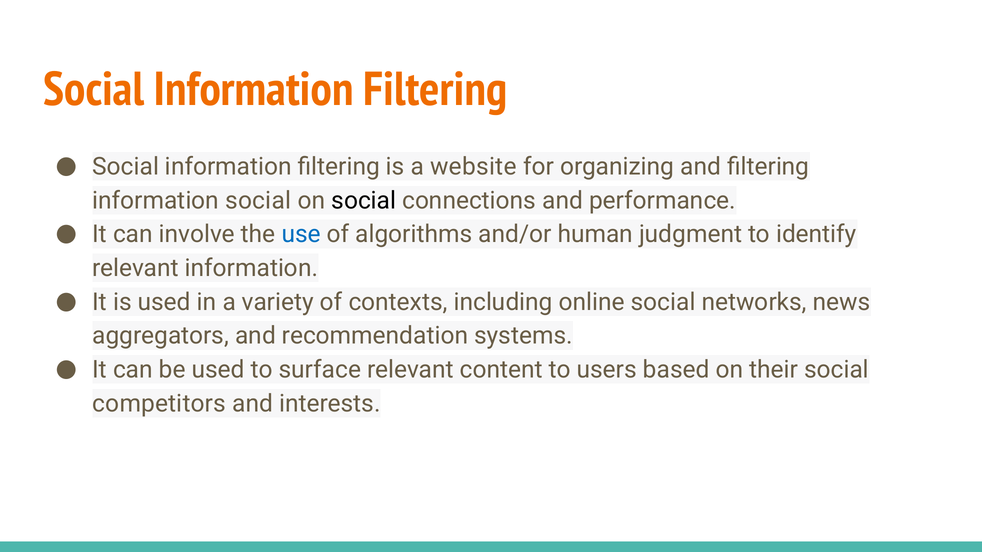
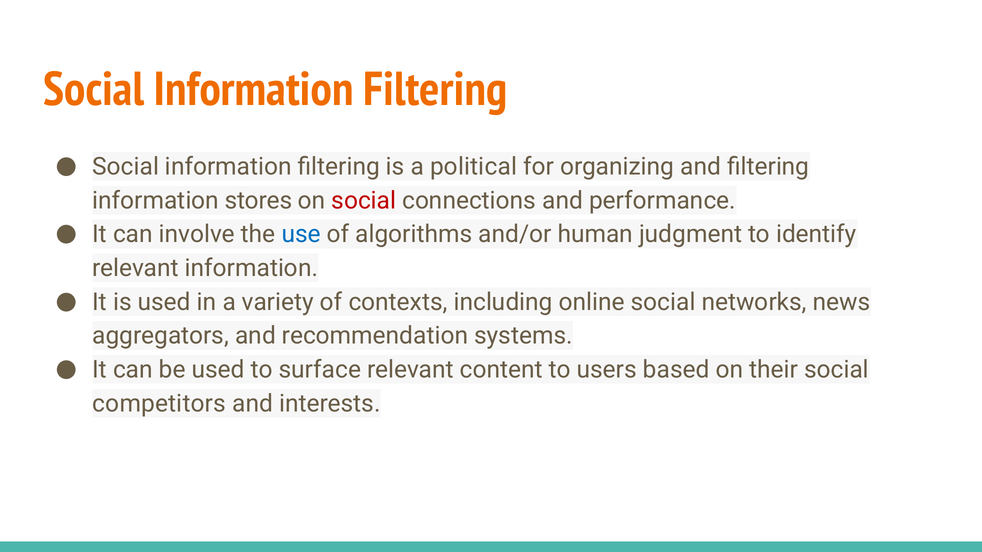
website: website -> political
information social: social -> stores
social at (364, 201) colour: black -> red
